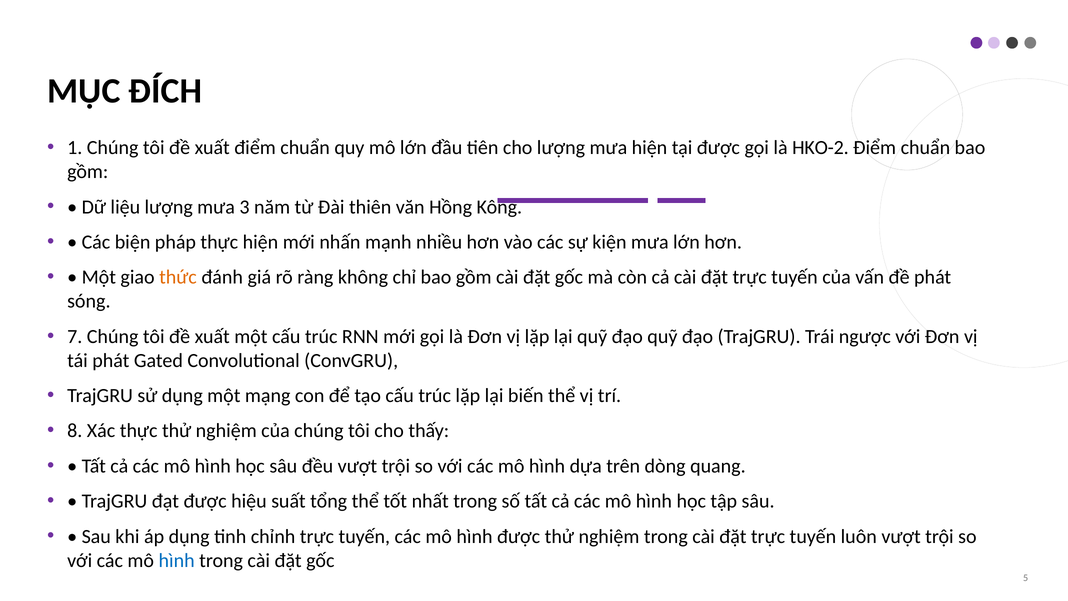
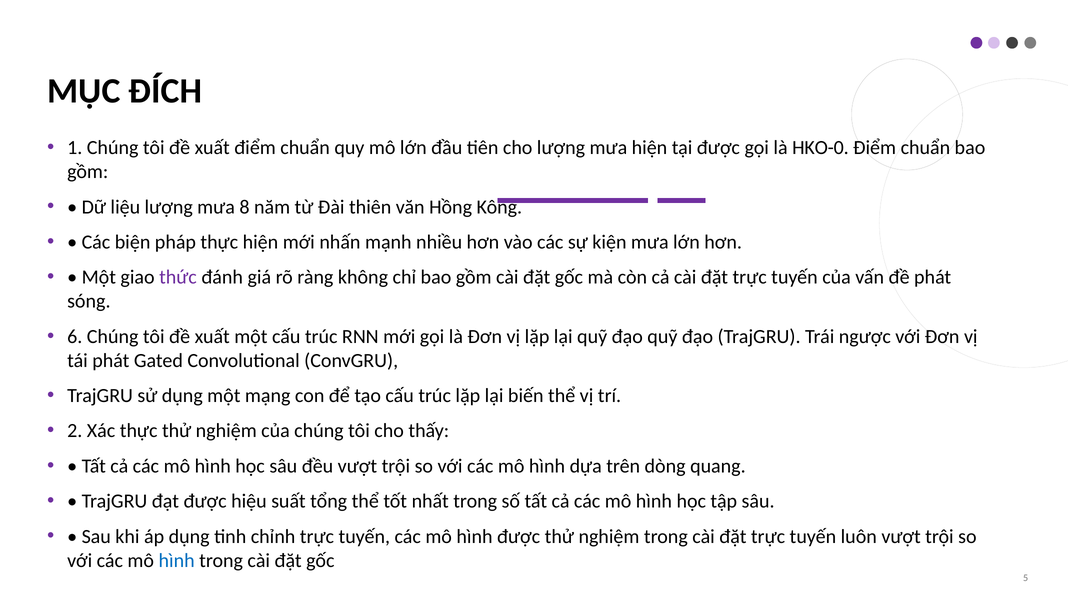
HKO-2: HKO-2 -> HKO-0
3: 3 -> 8
thức colour: orange -> purple
7: 7 -> 6
8: 8 -> 2
